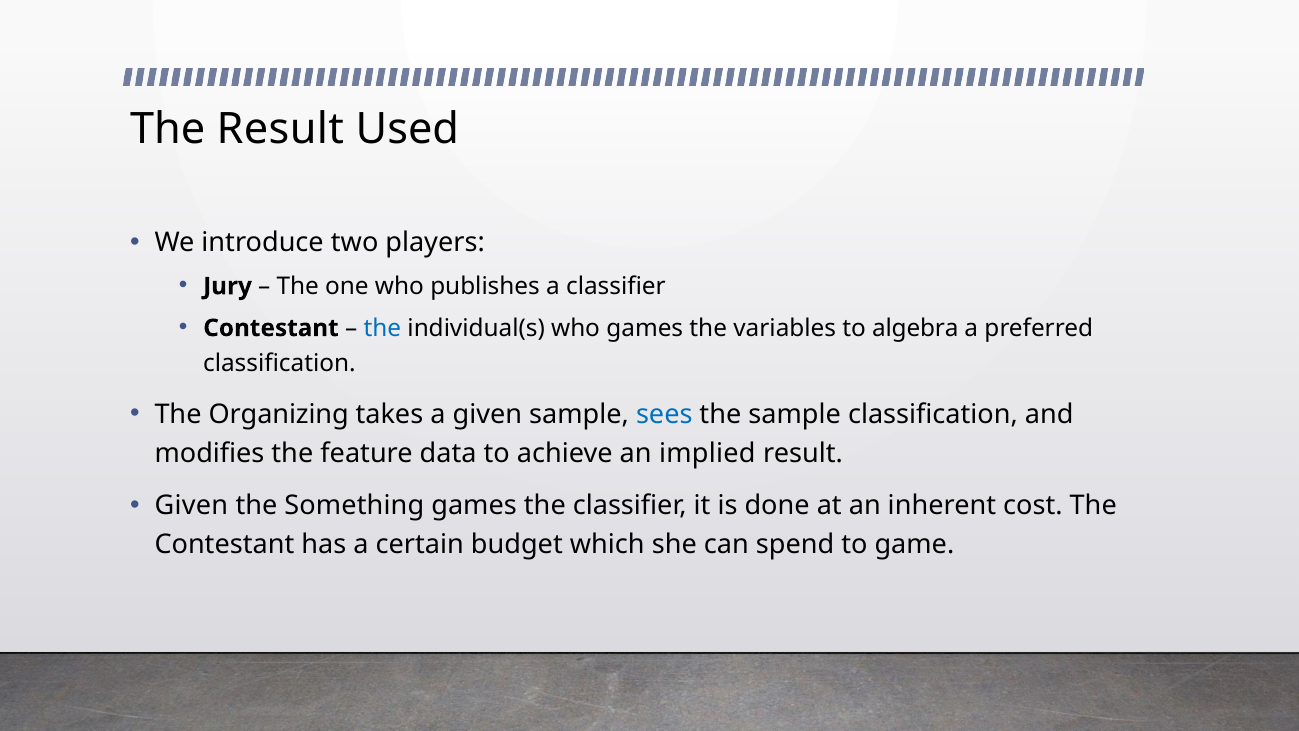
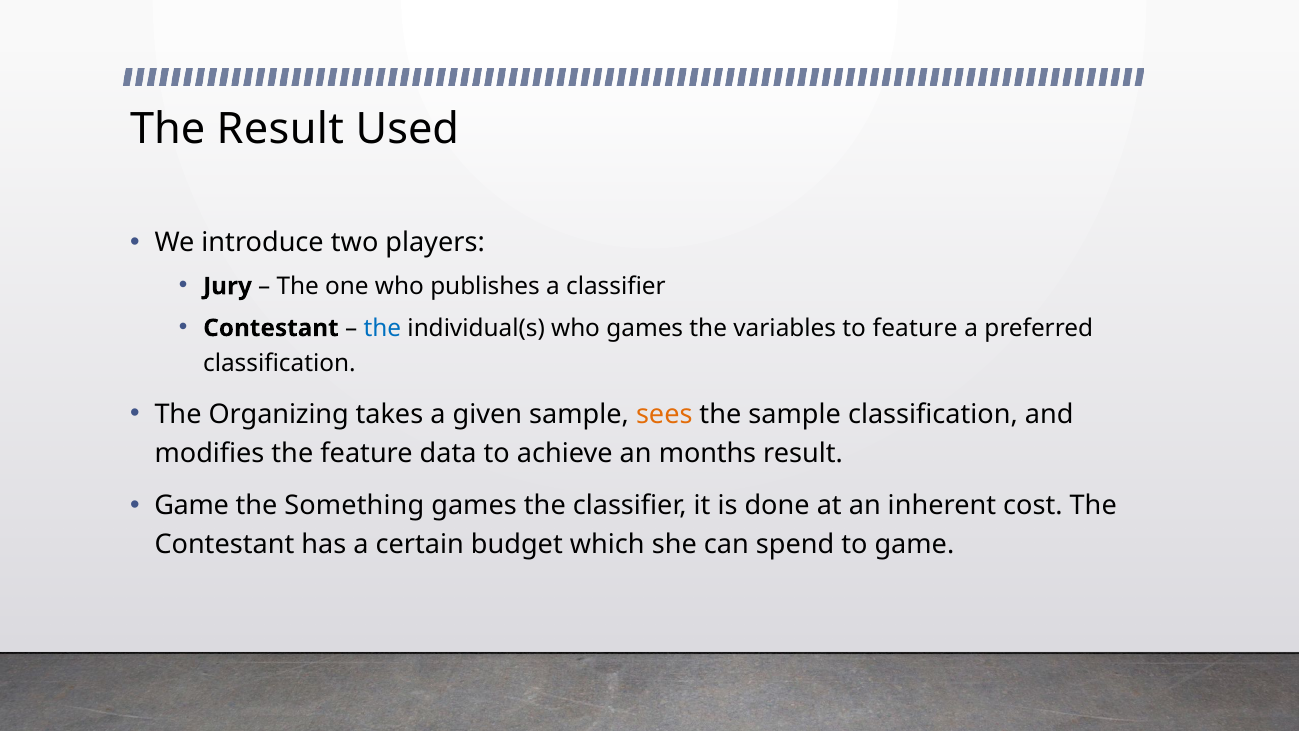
to algebra: algebra -> feature
sees colour: blue -> orange
implied: implied -> months
Given at (191, 506): Given -> Game
